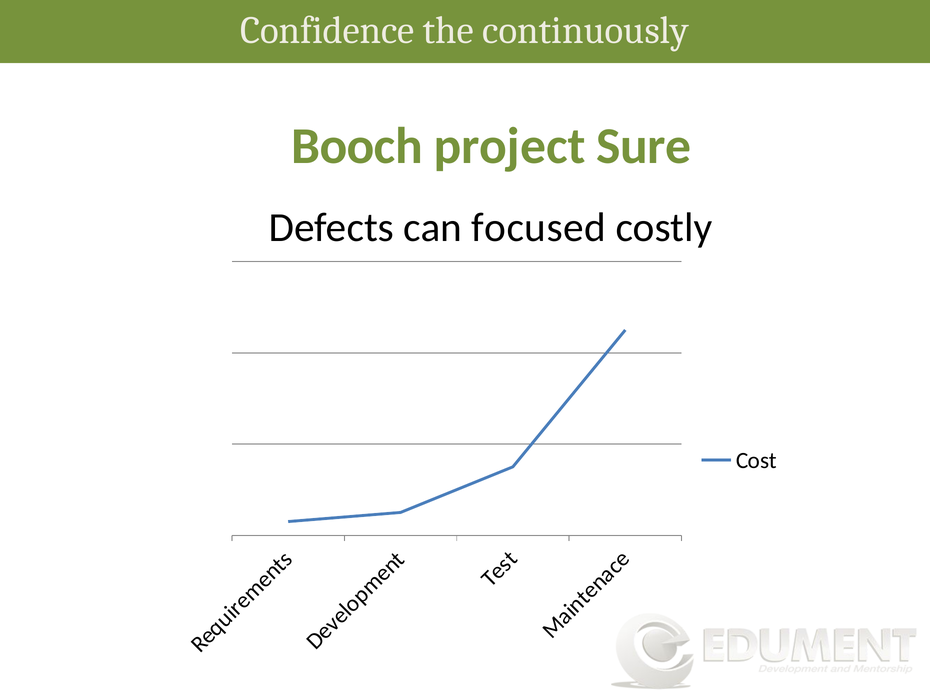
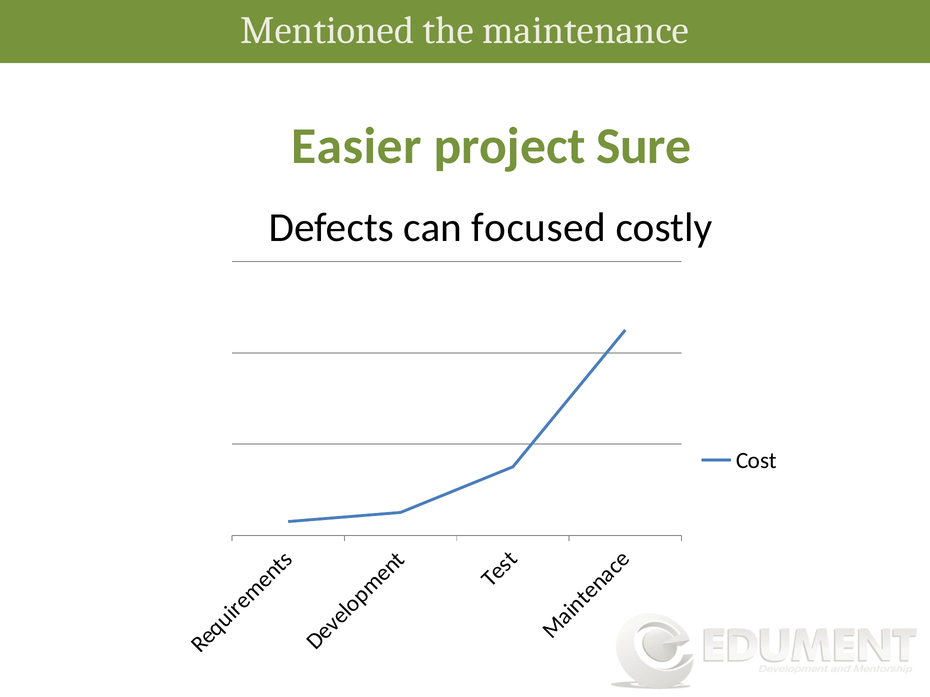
Confidence: Confidence -> Mentioned
continuously: continuously -> maintenance
Booch: Booch -> Easier
